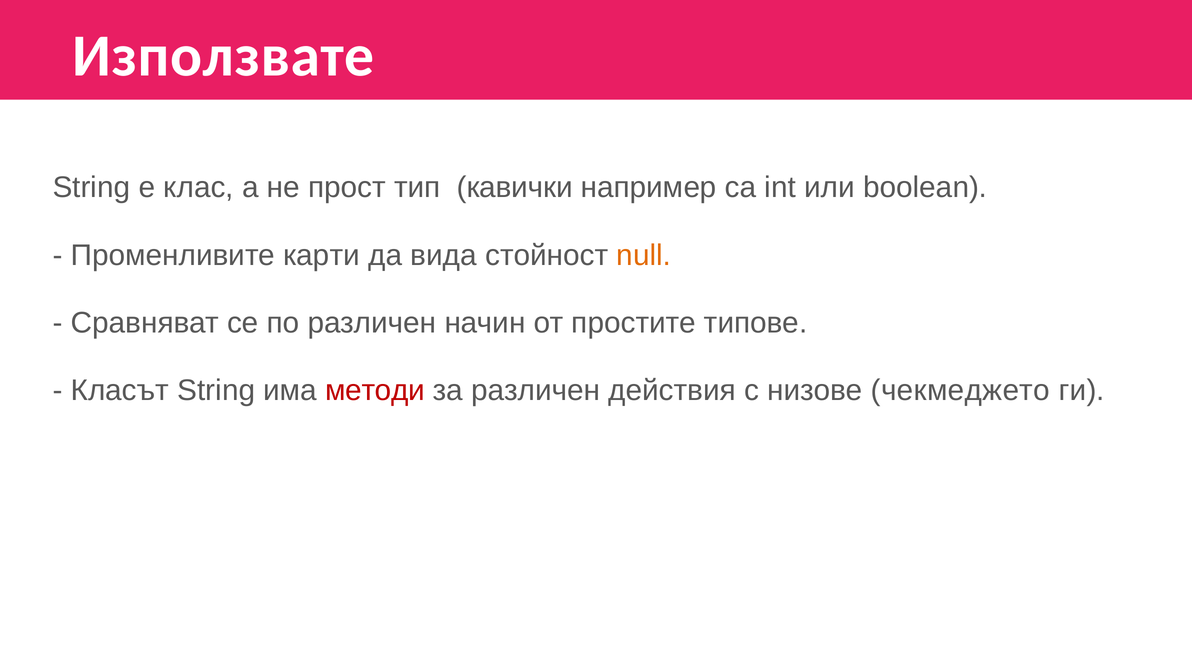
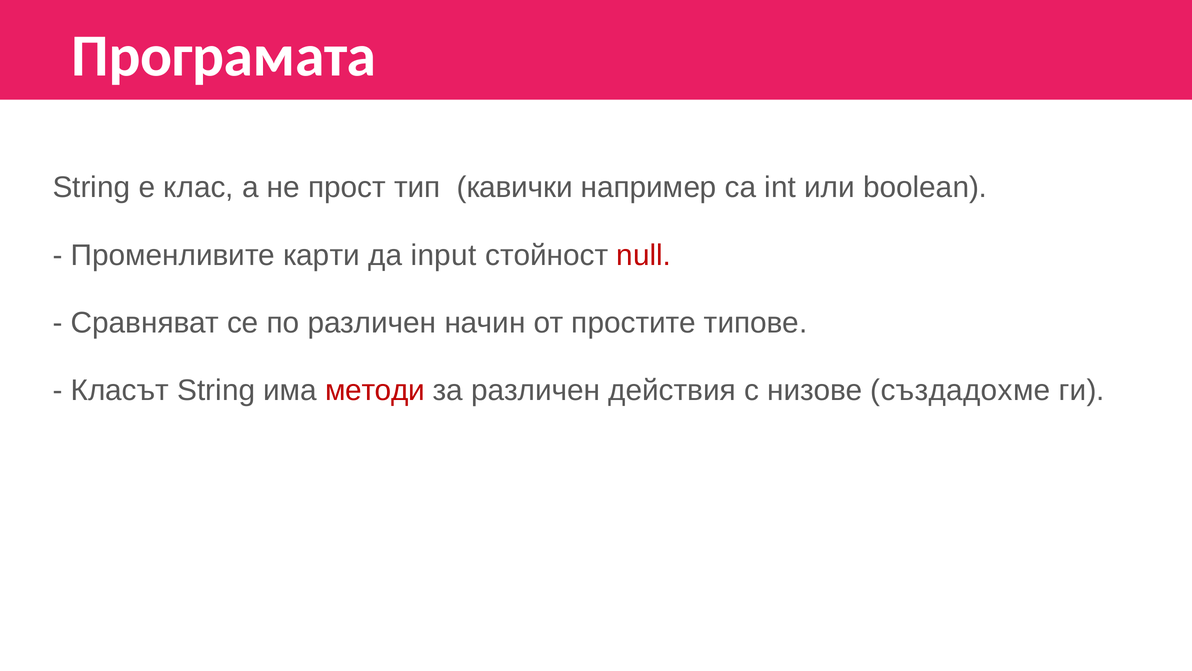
Използвате: Използвате -> Програмата
вида: вида -> input
null colour: orange -> red
чекмеджето: чекмеджето -> създадохме
